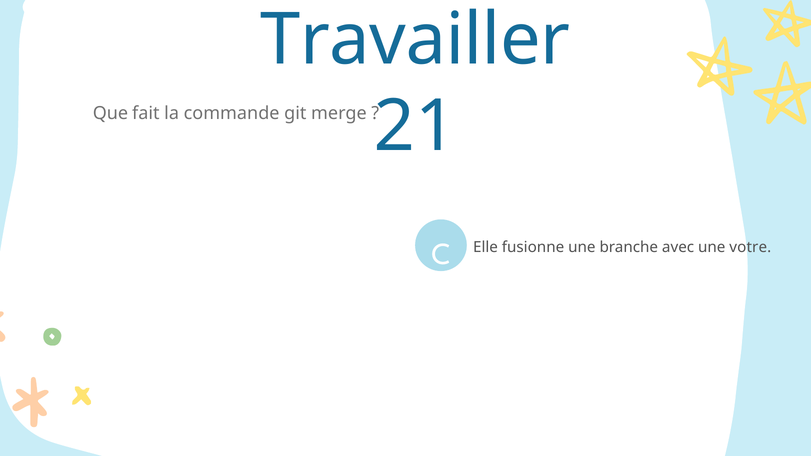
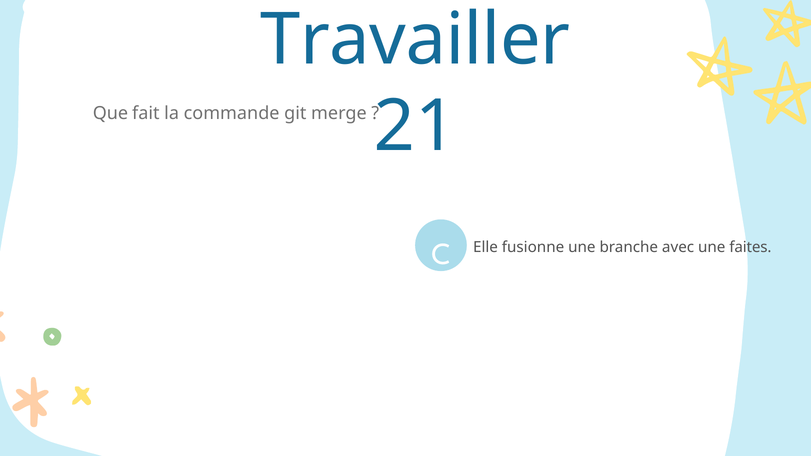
votre: votre -> faites
